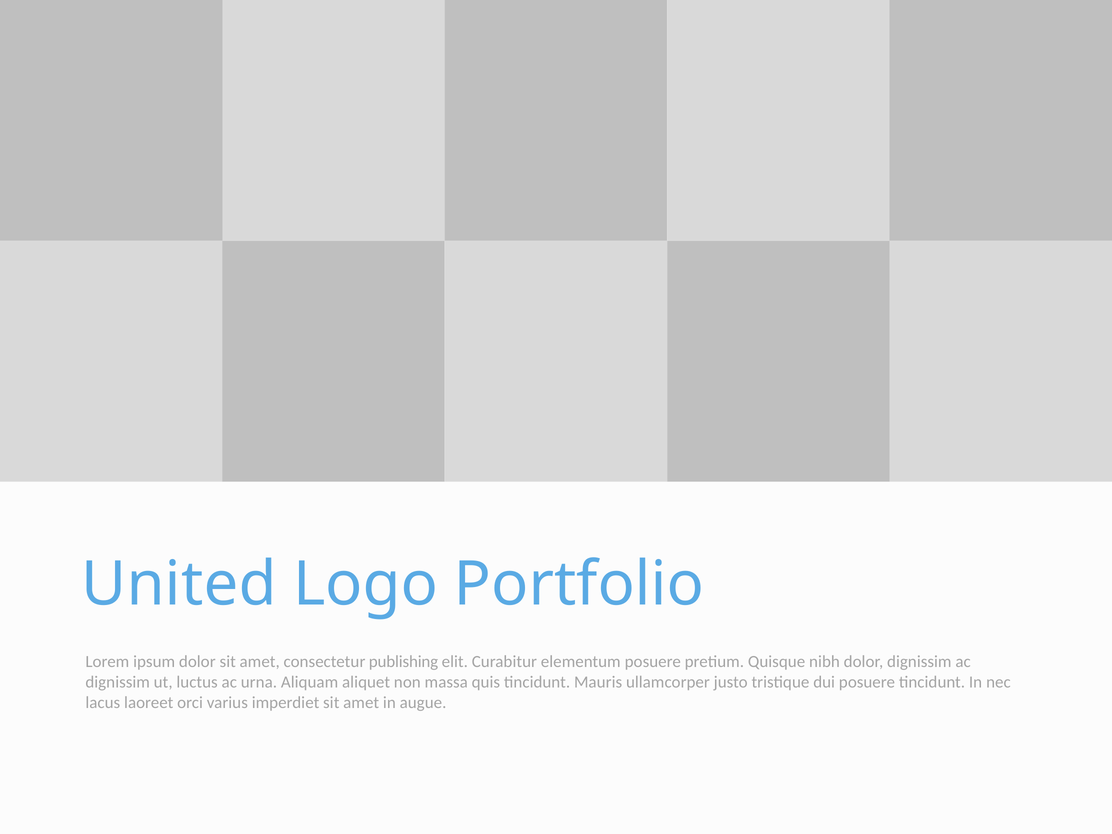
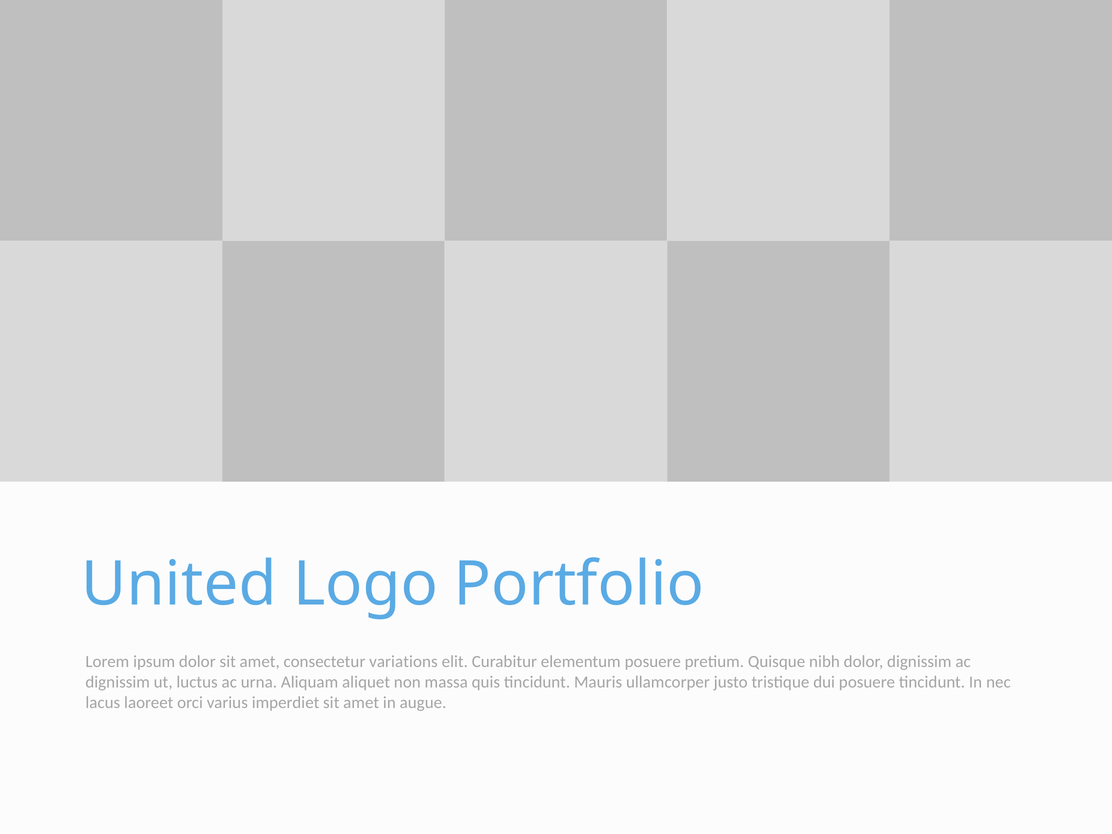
publishing: publishing -> variations
